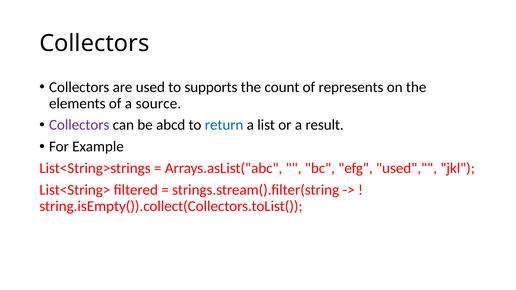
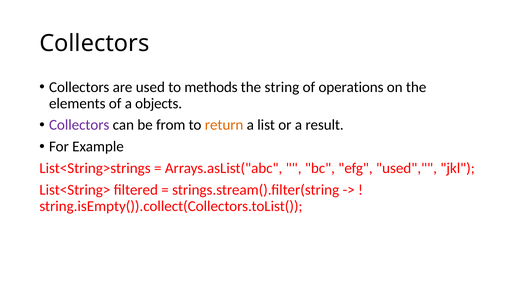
supports: supports -> methods
count: count -> string
represents: represents -> operations
source: source -> objects
abcd: abcd -> from
return colour: blue -> orange
